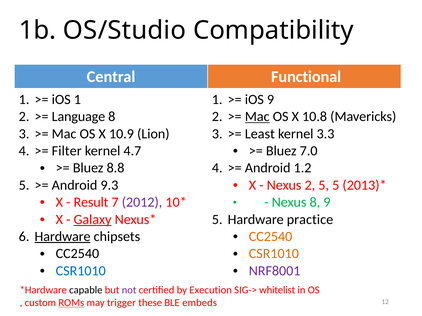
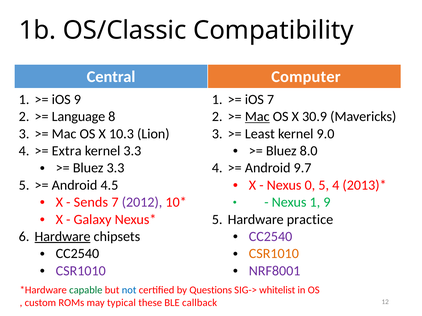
OS/Studio: OS/Studio -> OS/Classic
Functional: Functional -> Computer
iOS 1: 1 -> 9
iOS 9: 9 -> 7
10.8: 10.8 -> 30.9
10.9: 10.9 -> 10.3
3.3: 3.3 -> 9.0
7.0: 7.0 -> 8.0
Filter: Filter -> Extra
kernel 4.7: 4.7 -> 3.3
Bluez 8.8: 8.8 -> 3.3
1.2: 1.2 -> 9.7
Nexus 2: 2 -> 0
5 5: 5 -> 4
9.3: 9.3 -> 4.5
Result: Result -> Sends
Nexus 8: 8 -> 1
Galaxy underline: present -> none
CC2540 at (271, 237) colour: orange -> purple
CSR1010 at (81, 271) colour: blue -> purple
capable colour: black -> green
not colour: purple -> blue
Execution: Execution -> Questions
ROMs underline: present -> none
trigger: trigger -> typical
embeds: embeds -> callback
